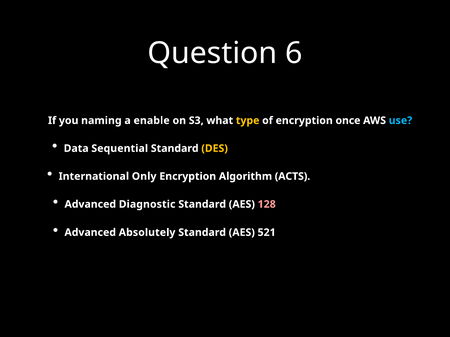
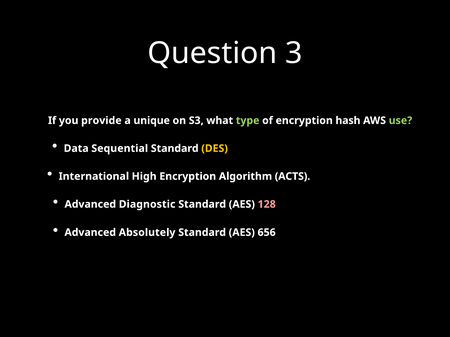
6: 6 -> 3
naming: naming -> provide
enable: enable -> unique
type colour: yellow -> light green
once: once -> hash
use colour: light blue -> light green
Only: Only -> High
521: 521 -> 656
